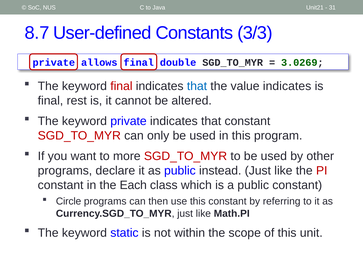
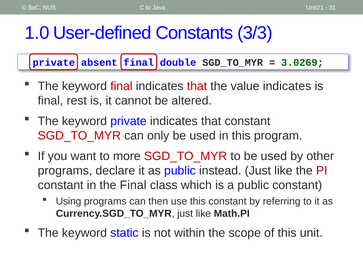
8.7: 8.7 -> 1.0
allows: allows -> absent
that at (197, 86) colour: blue -> red
the Each: Each -> Final
Circle: Circle -> Using
